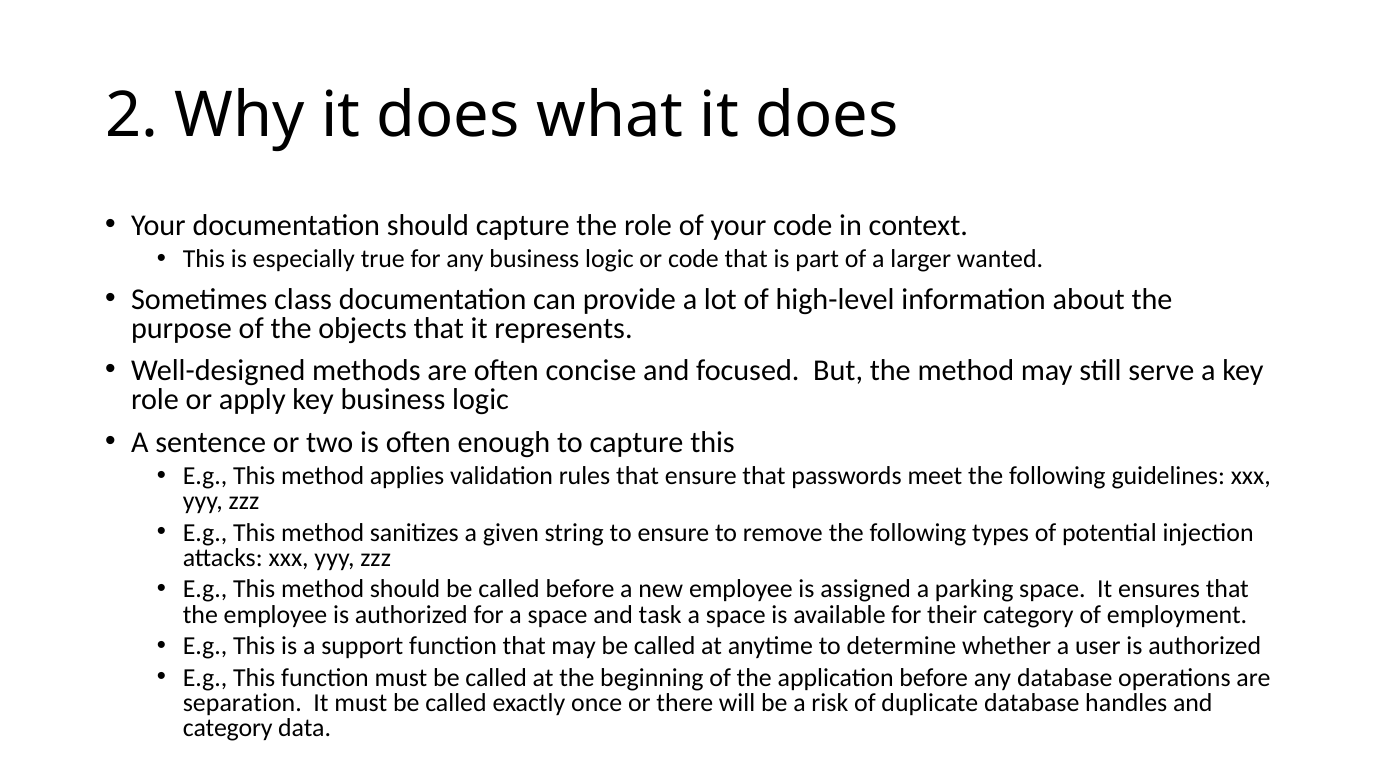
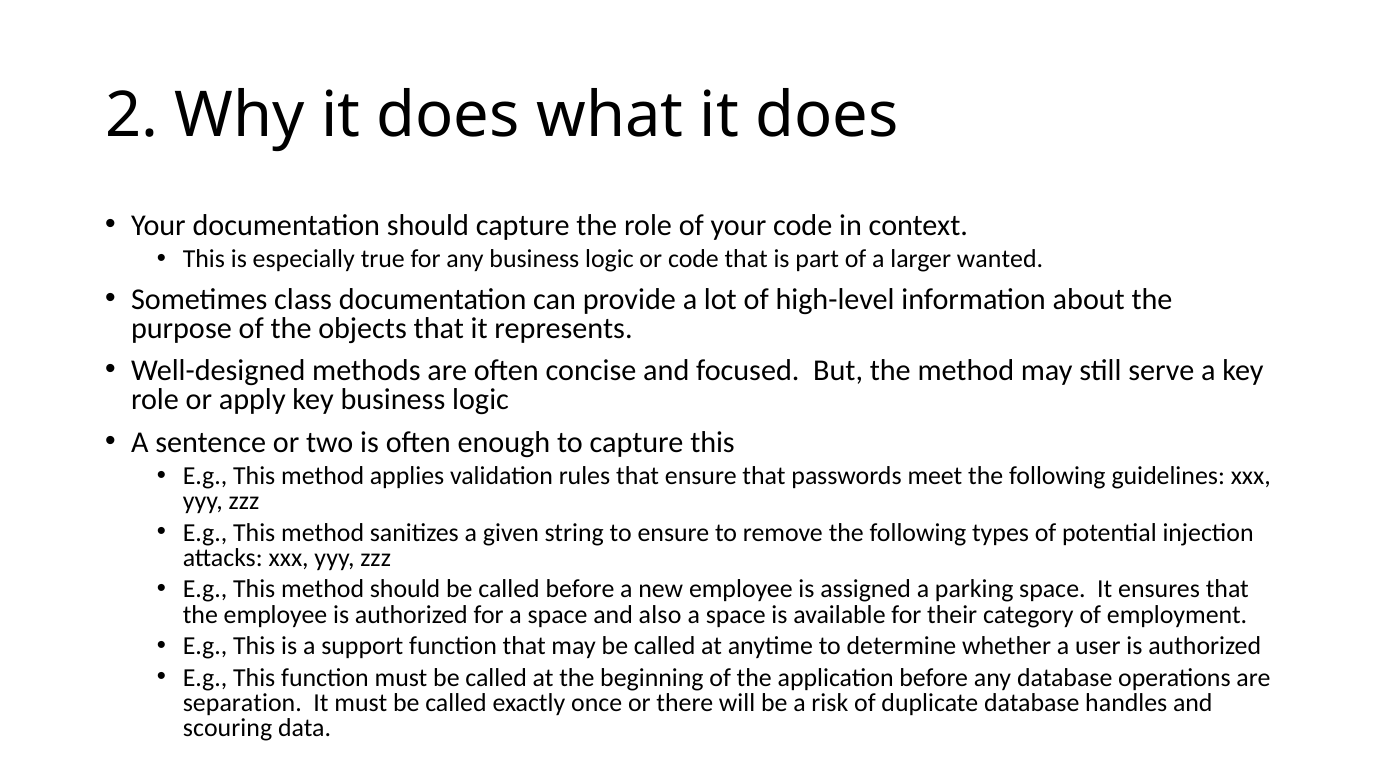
task: task -> also
category at (228, 728): category -> scouring
